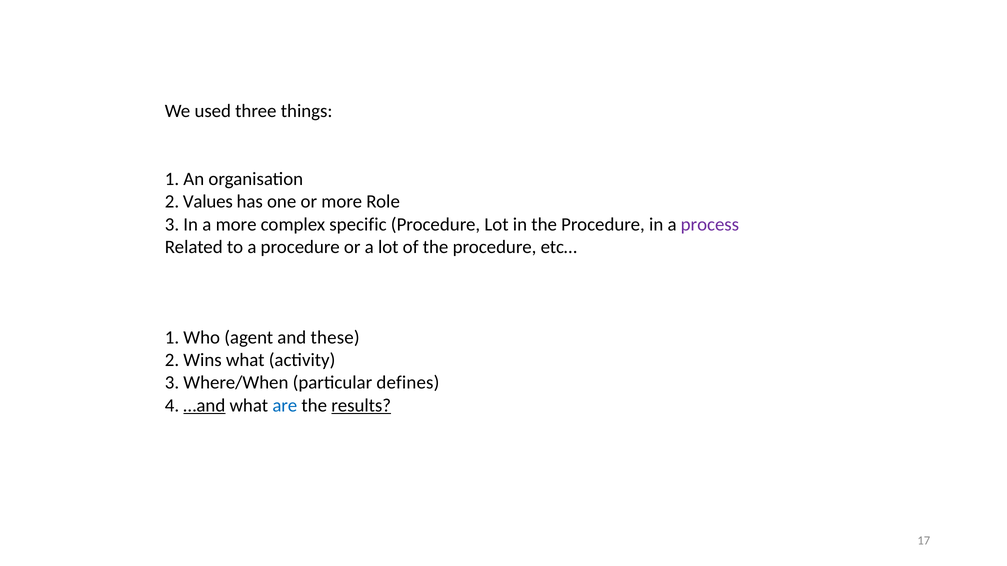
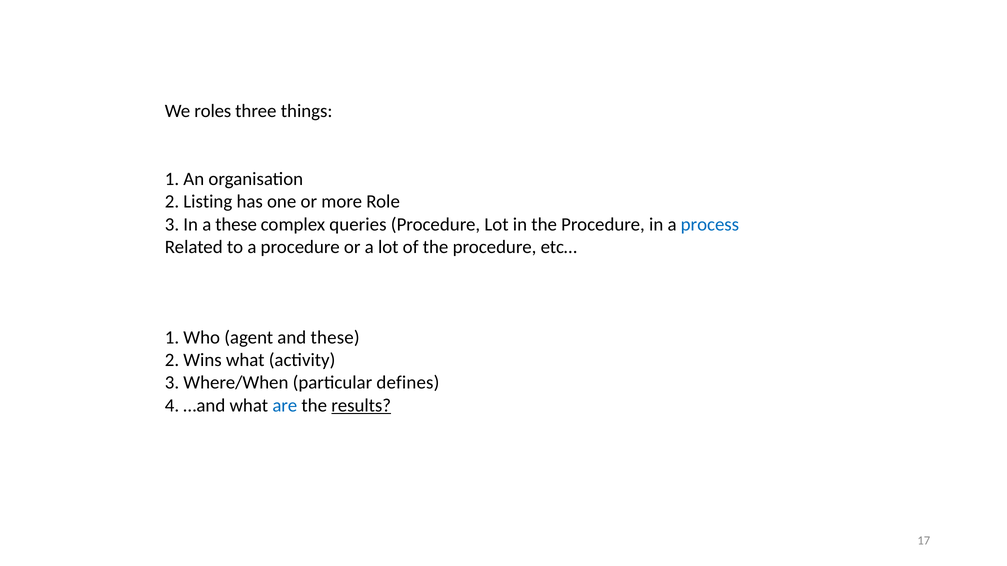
used: used -> roles
Values: Values -> Listing
a more: more -> these
specific: specific -> queries
process colour: purple -> blue
…and underline: present -> none
